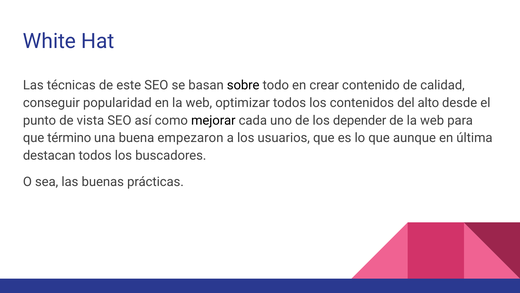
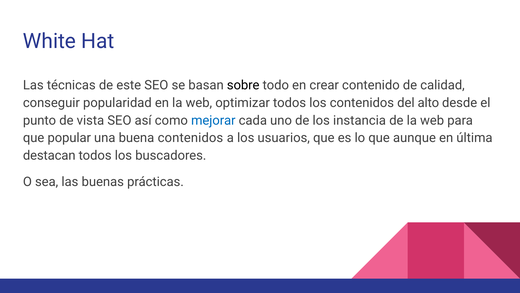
mejorar colour: black -> blue
depender: depender -> instancia
término: término -> popular
buena empezaron: empezaron -> contenidos
